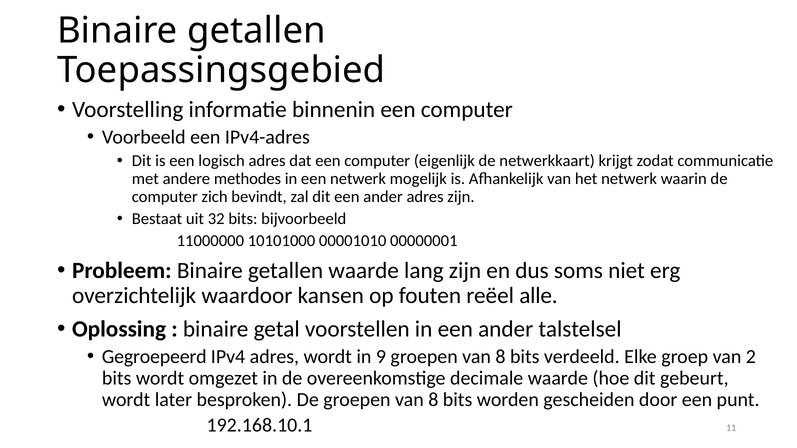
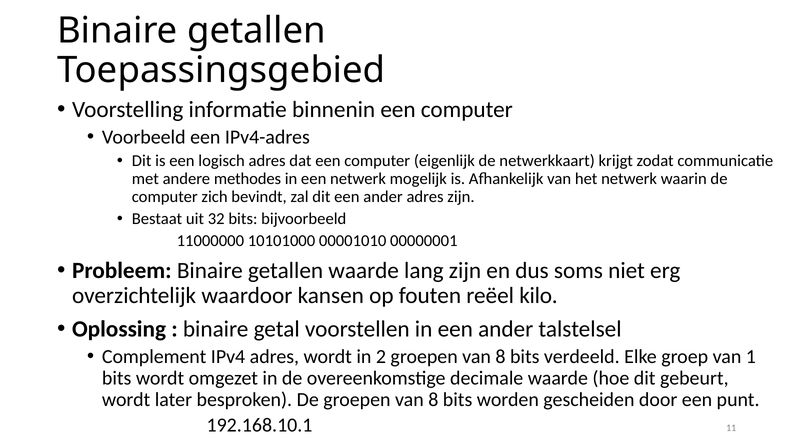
alle: alle -> kilo
Gegroepeerd: Gegroepeerd -> Complement
9: 9 -> 2
2: 2 -> 1
